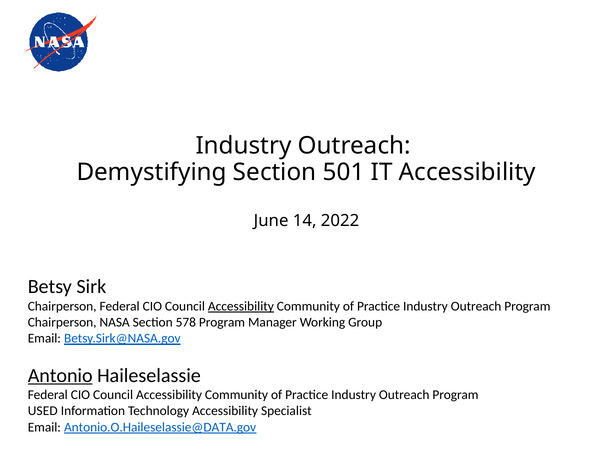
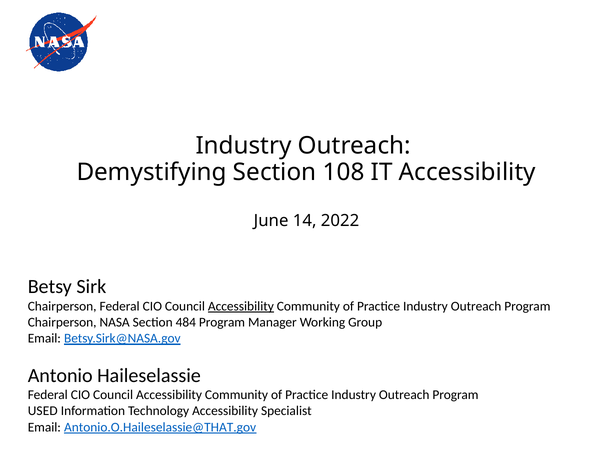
501: 501 -> 108
578: 578 -> 484
Antonio underline: present -> none
Antonio.O.Haileselassie@DATA.gov: Antonio.O.Haileselassie@DATA.gov -> Antonio.O.Haileselassie@THAT.gov
